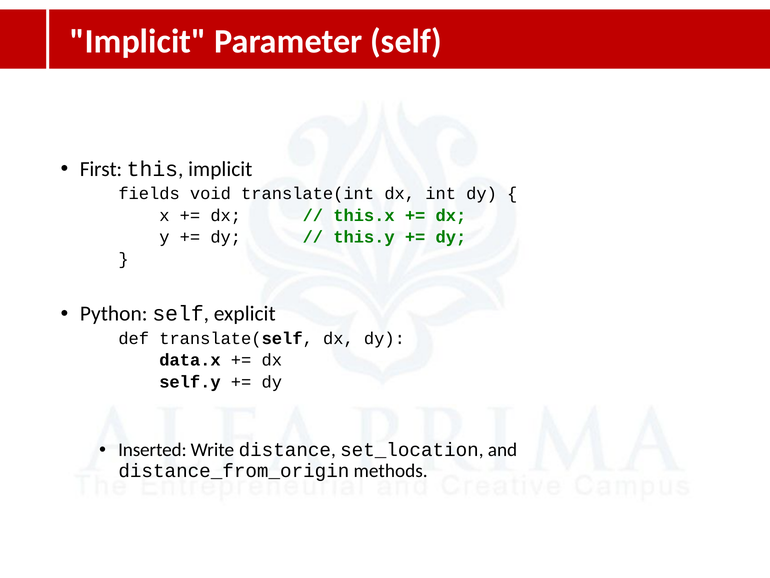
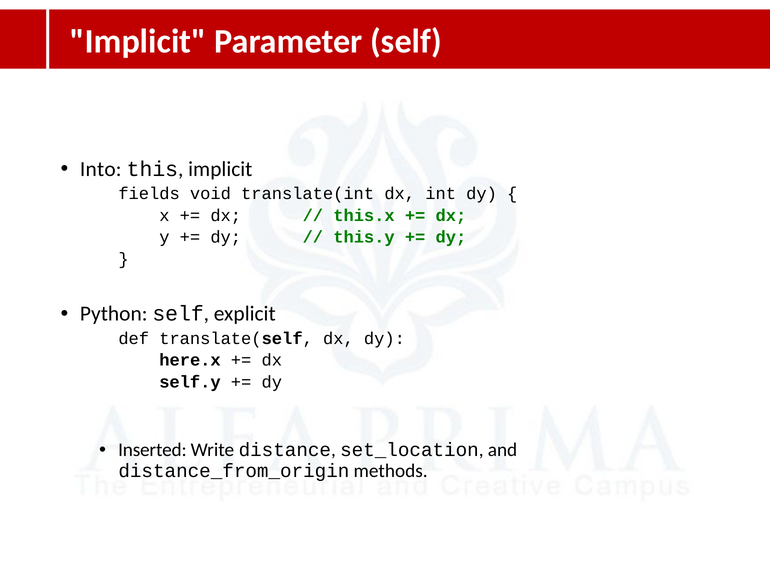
First: First -> Into
data.x: data.x -> here.x
